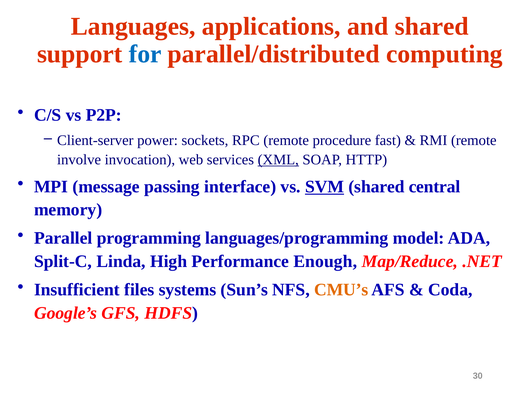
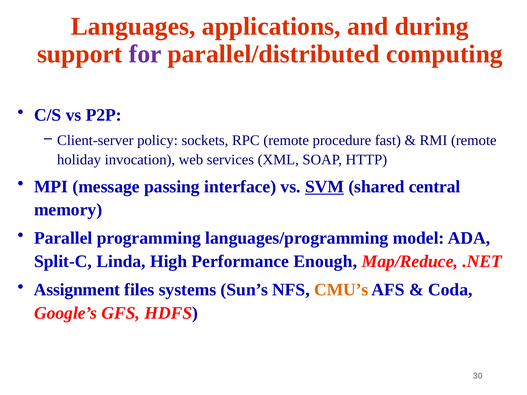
and shared: shared -> during
for colour: blue -> purple
power: power -> policy
involve: involve -> holiday
XML underline: present -> none
Insufficient: Insufficient -> Assignment
